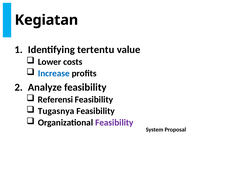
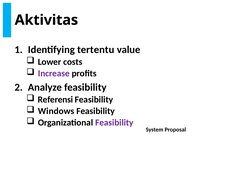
Kegiatan: Kegiatan -> Aktivitas
Increase colour: blue -> purple
Tugasnya: Tugasnya -> Windows
